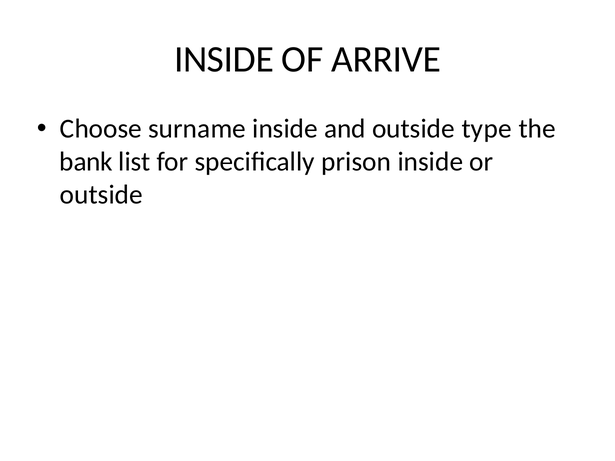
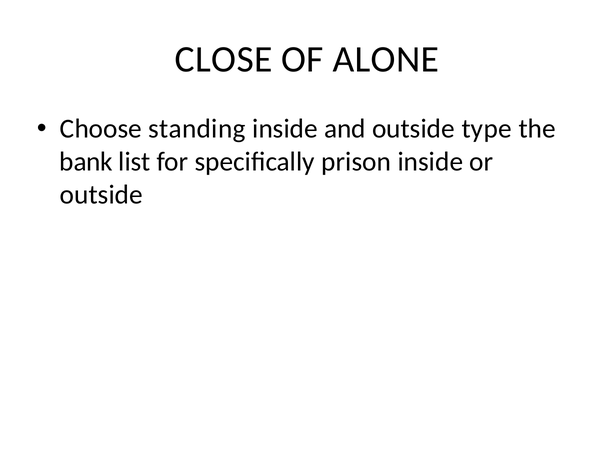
INSIDE at (224, 60): INSIDE -> CLOSE
ARRIVE: ARRIVE -> ALONE
surname: surname -> standing
